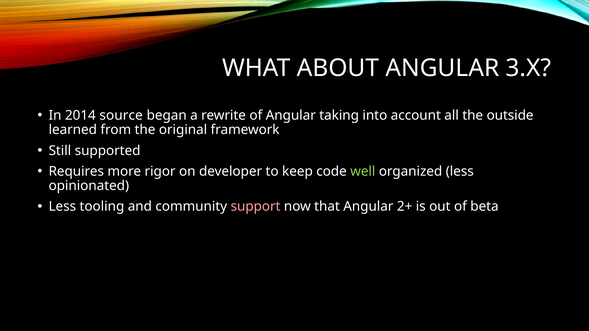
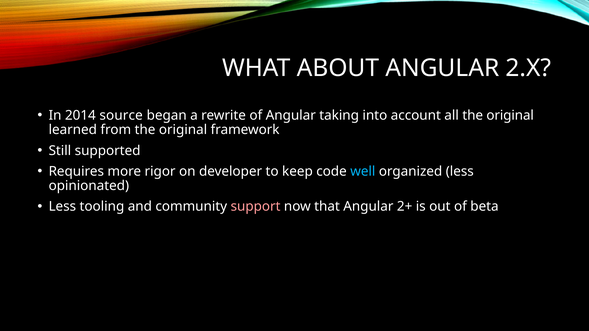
3.X: 3.X -> 2.X
all the outside: outside -> original
well colour: light green -> light blue
